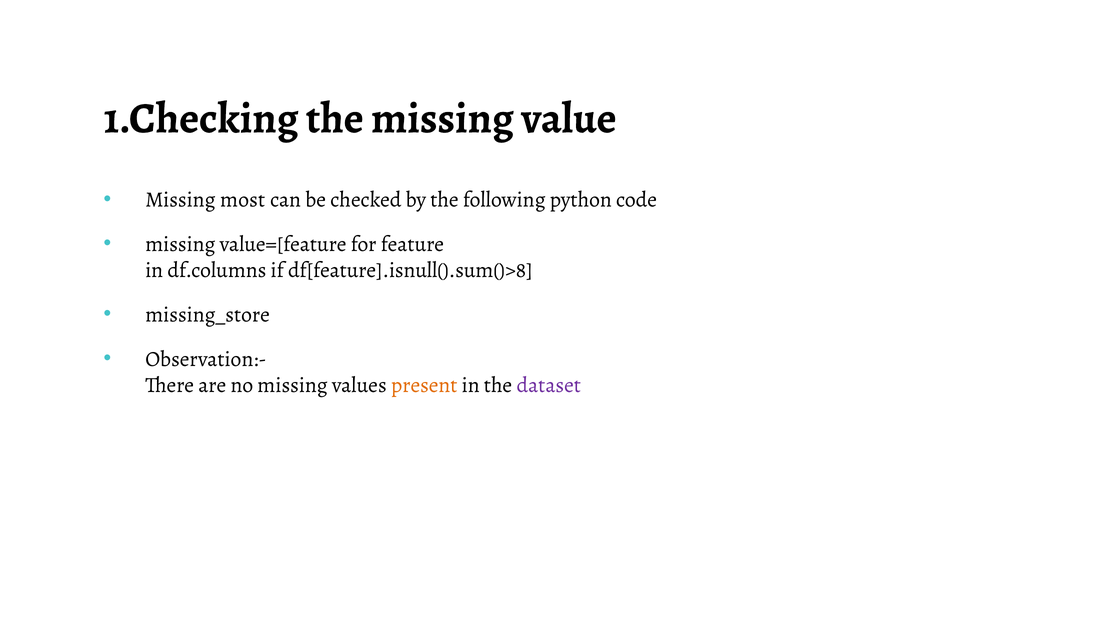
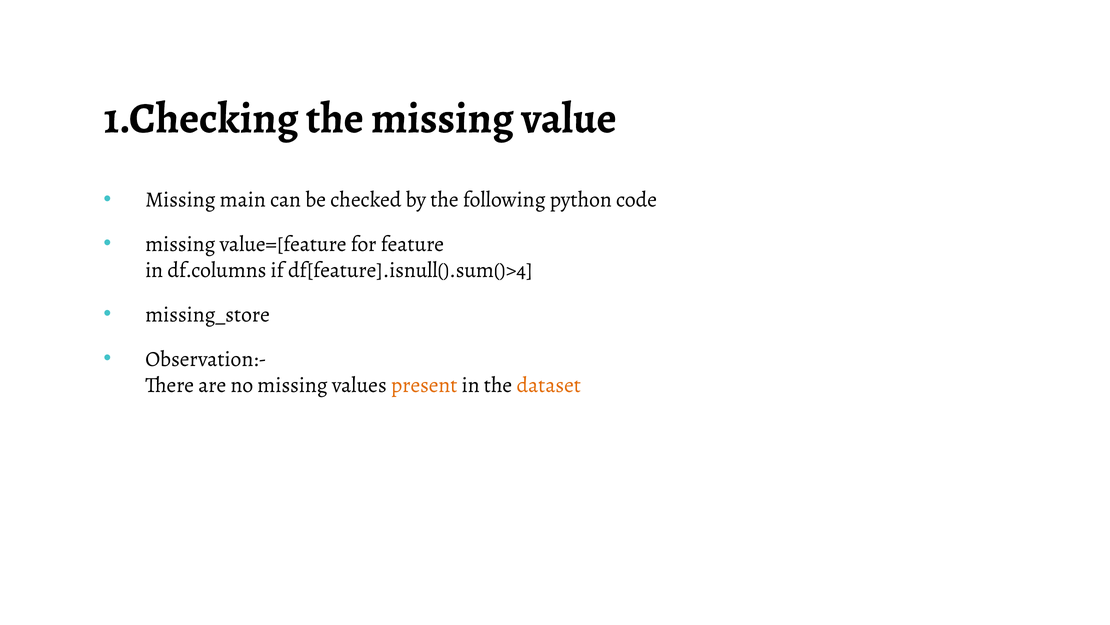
most: most -> main
df[feature].isnull().sum()>8: df[feature].isnull().sum()>8 -> df[feature].isnull().sum()>4
dataset colour: purple -> orange
